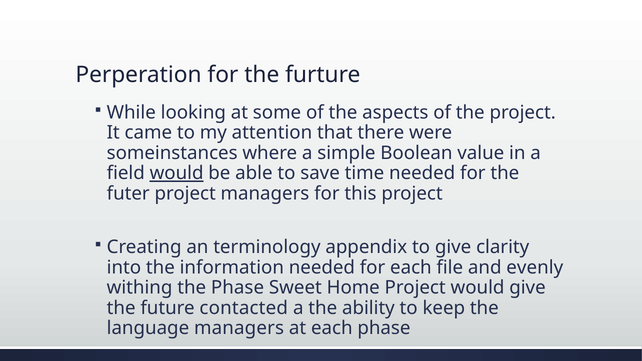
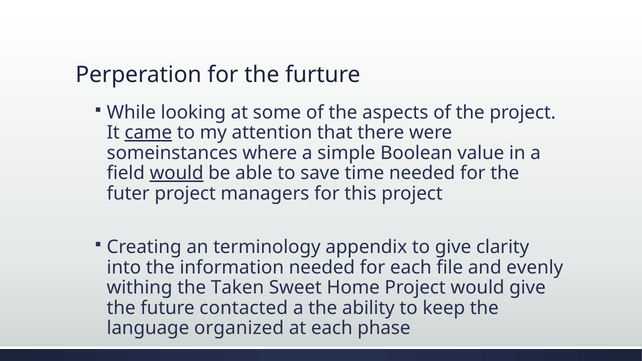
came underline: none -> present
the Phase: Phase -> Taken
language managers: managers -> organized
